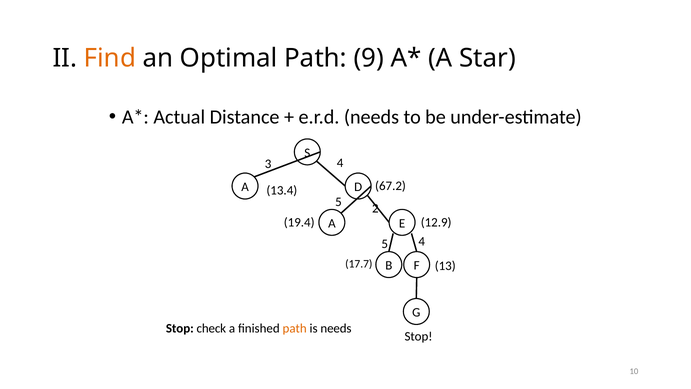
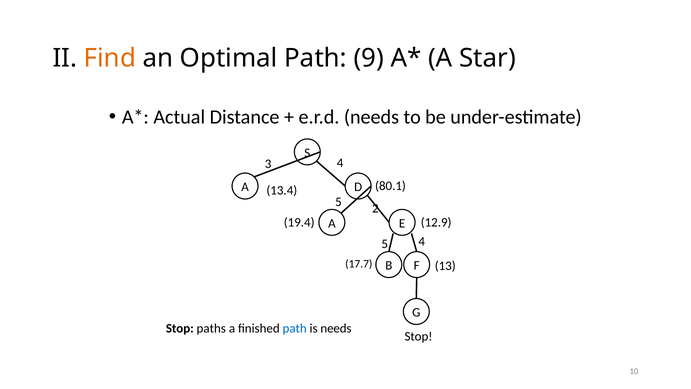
67.2: 67.2 -> 80.1
check: check -> paths
path at (295, 328) colour: orange -> blue
